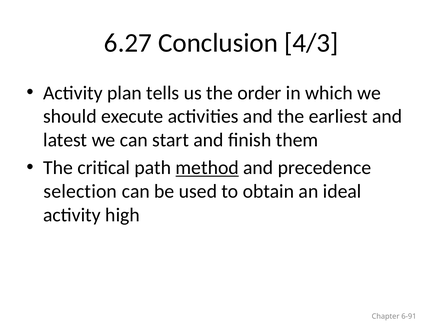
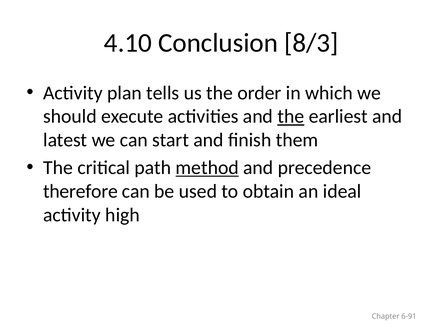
6.27: 6.27 -> 4.10
4/3: 4/3 -> 8/3
the at (291, 117) underline: none -> present
selection: selection -> therefore
